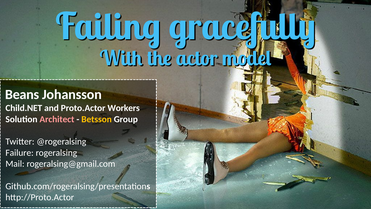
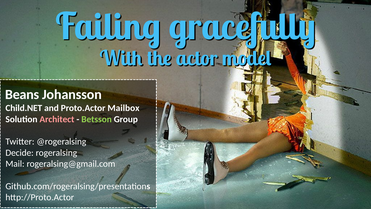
Workers: Workers -> Mailbox
Betsson colour: yellow -> light green
Failure: Failure -> Decide
